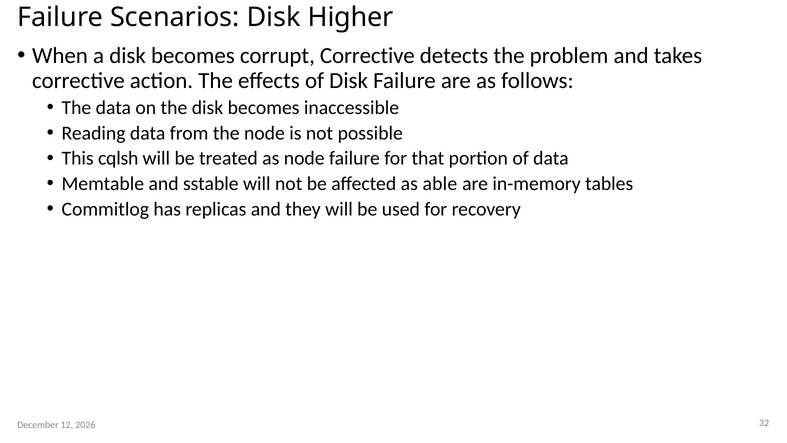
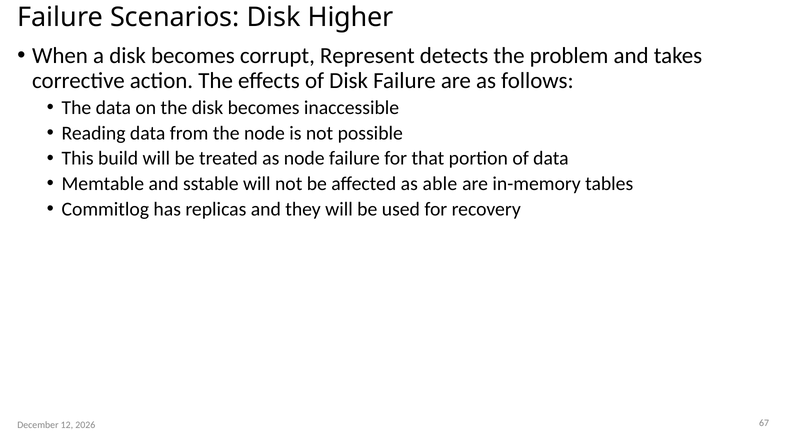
corrupt Corrective: Corrective -> Represent
cqlsh: cqlsh -> build
32: 32 -> 67
